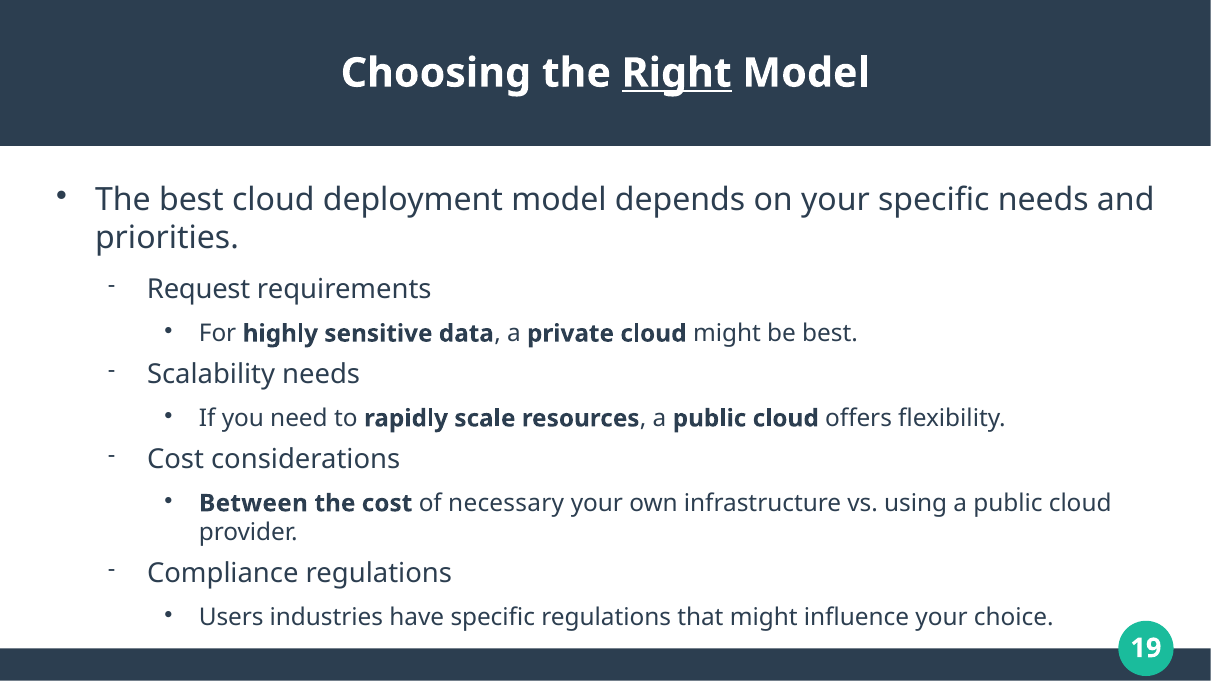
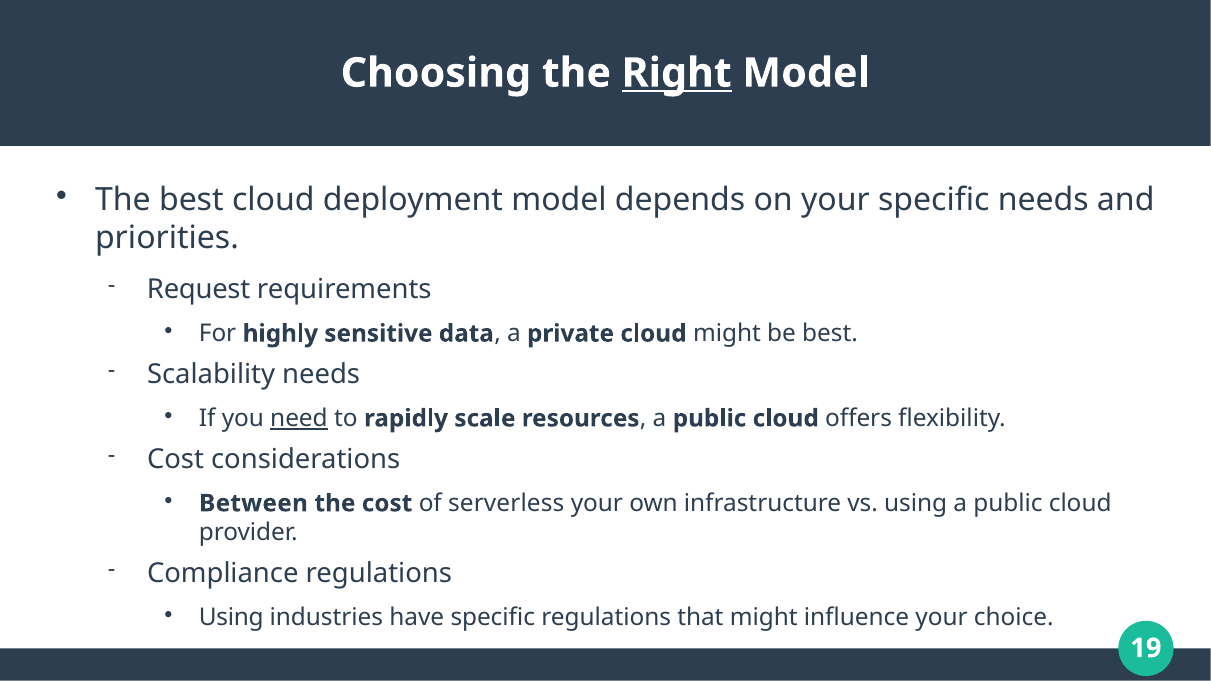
need underline: none -> present
necessary: necessary -> serverless
Users at (231, 618): Users -> Using
